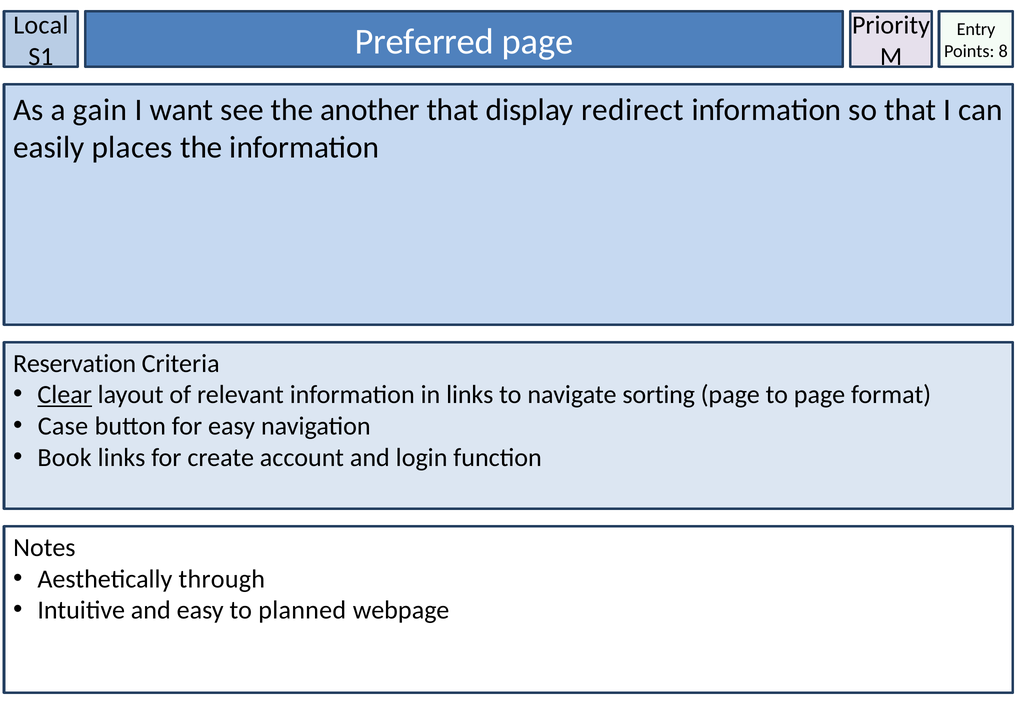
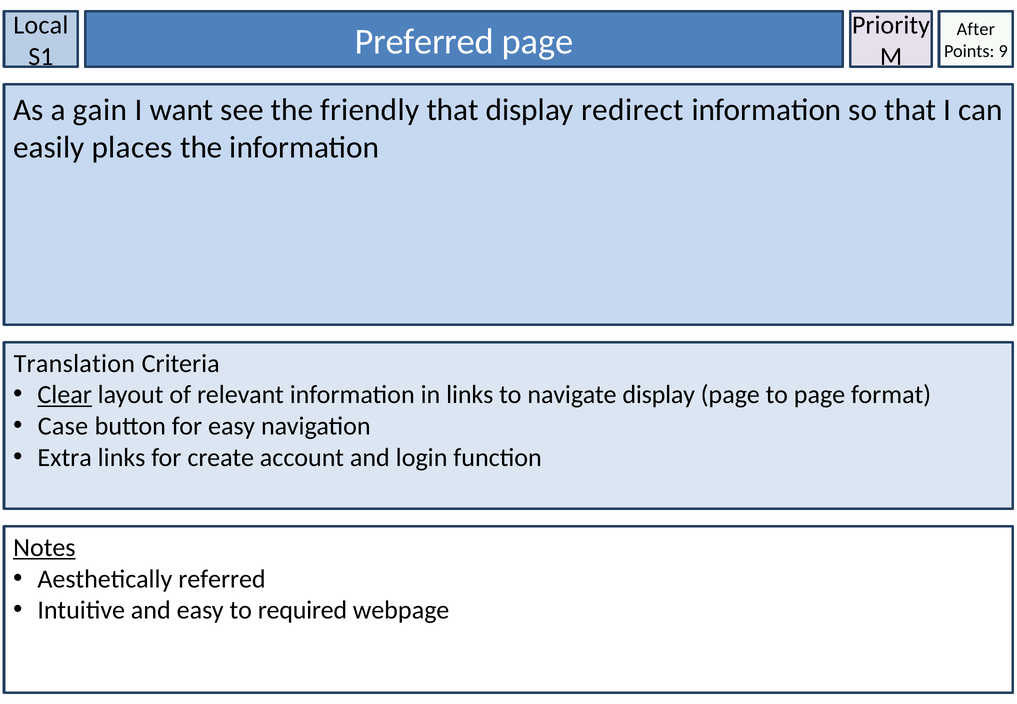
Entry: Entry -> After
8: 8 -> 9
another: another -> friendly
Reservation: Reservation -> Translation
navigate sorting: sorting -> display
Book: Book -> Extra
Notes underline: none -> present
through: through -> referred
planned: planned -> required
